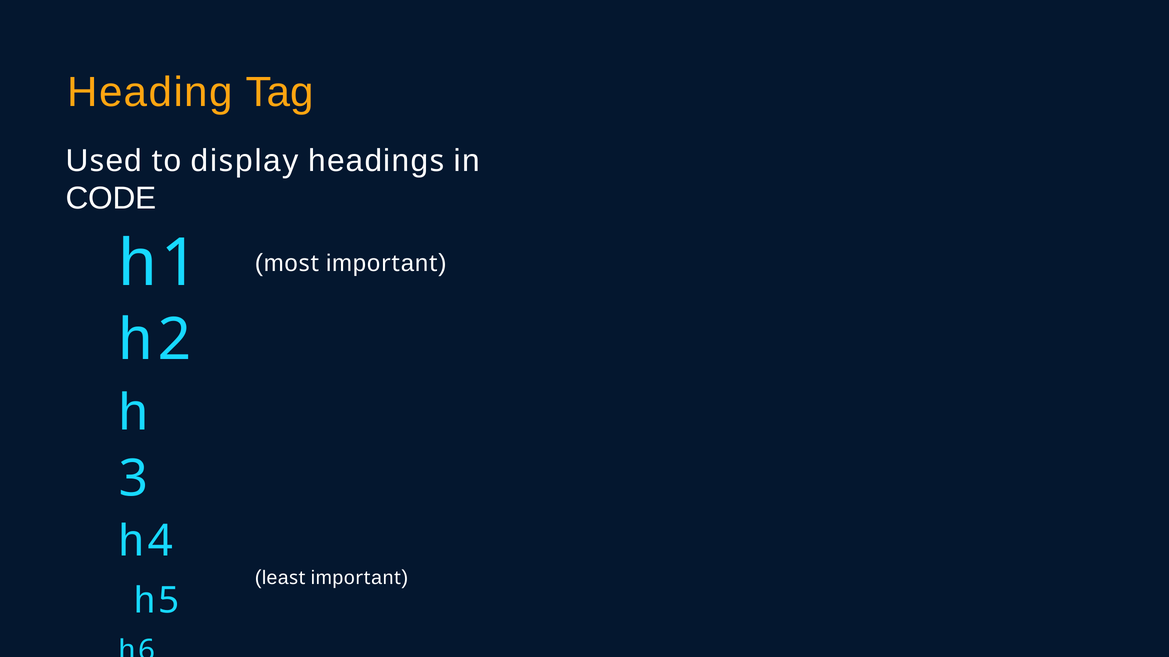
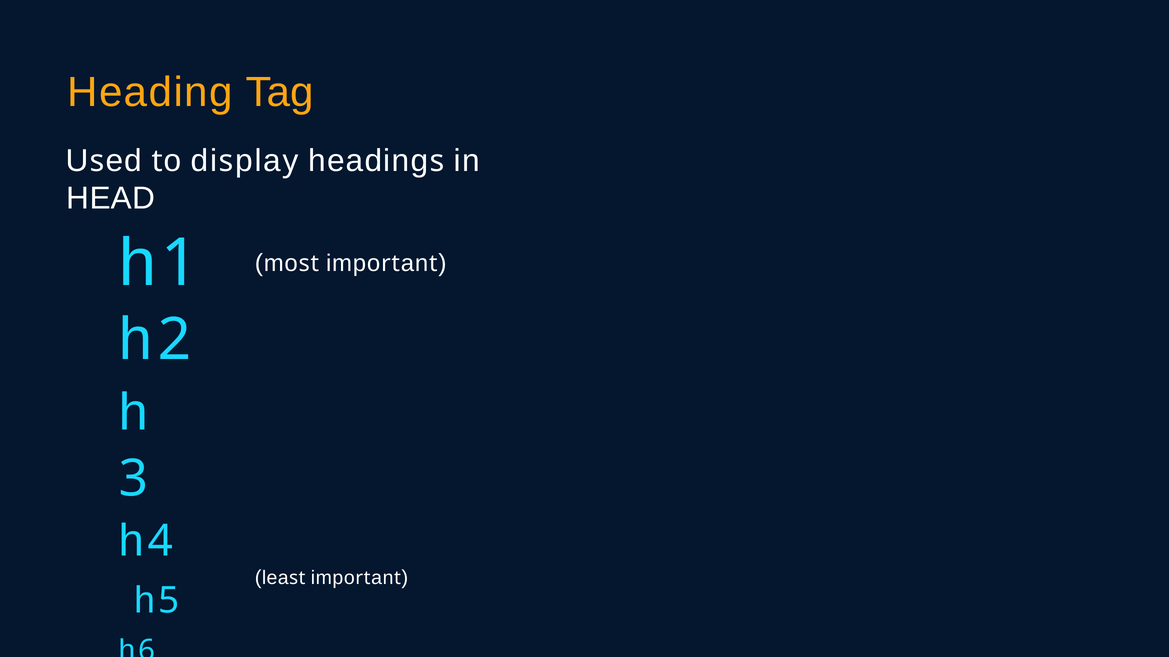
CODE: CODE -> HEAD
